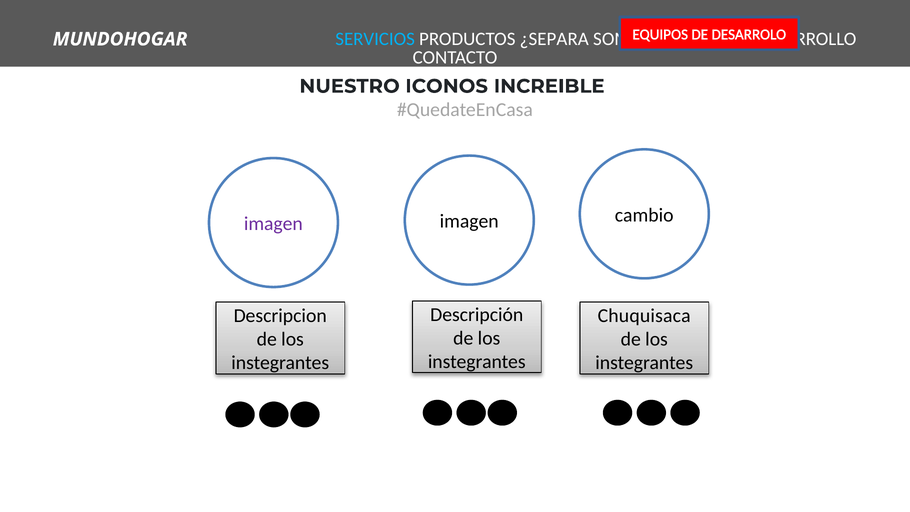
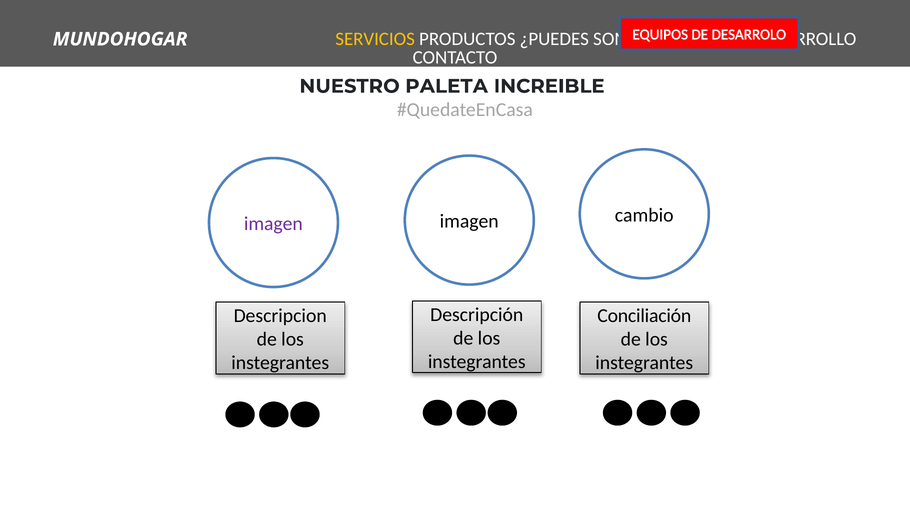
SERVICIOS colour: light blue -> yellow
¿SEPARA: ¿SEPARA -> ¿PUEDES
ICONOS: ICONOS -> PALETA
Chuquisaca: Chuquisaca -> Conciliación
